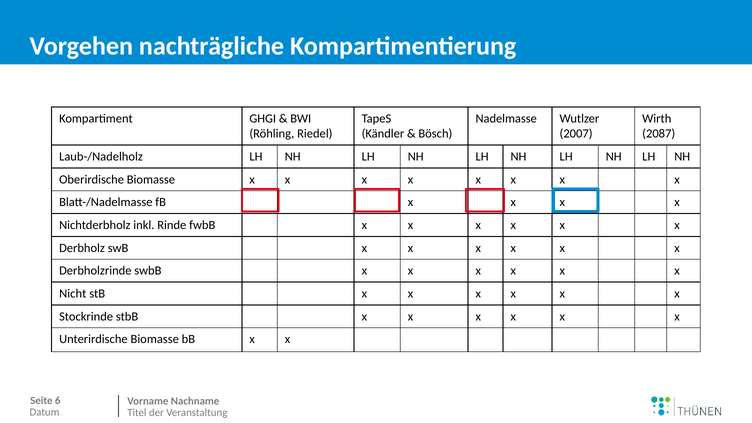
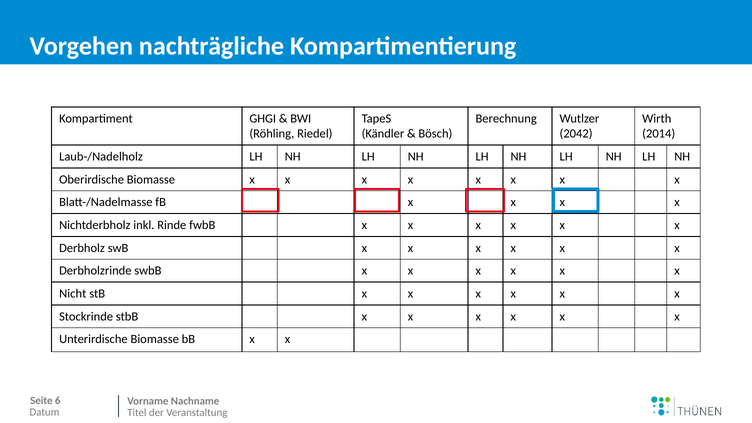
Nadelmasse: Nadelmasse -> Berechnung
2007: 2007 -> 2042
2087: 2087 -> 2014
